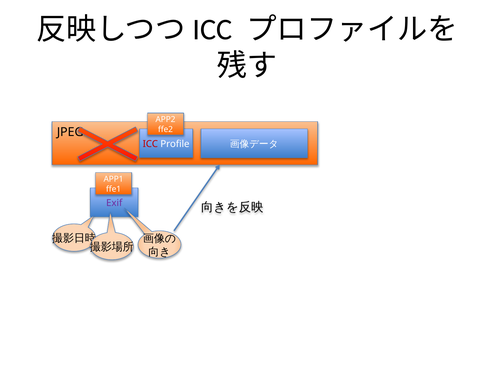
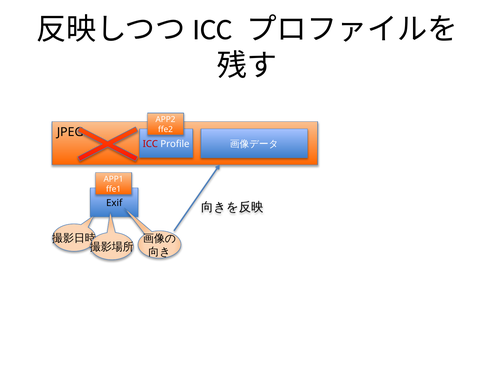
Exif colour: purple -> black
